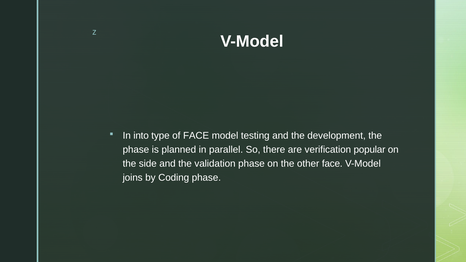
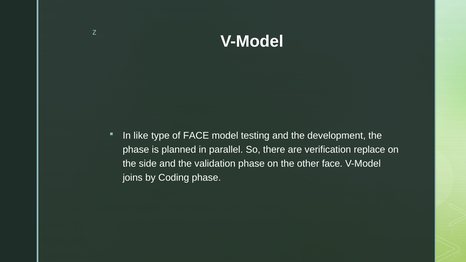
into: into -> like
popular: popular -> replace
